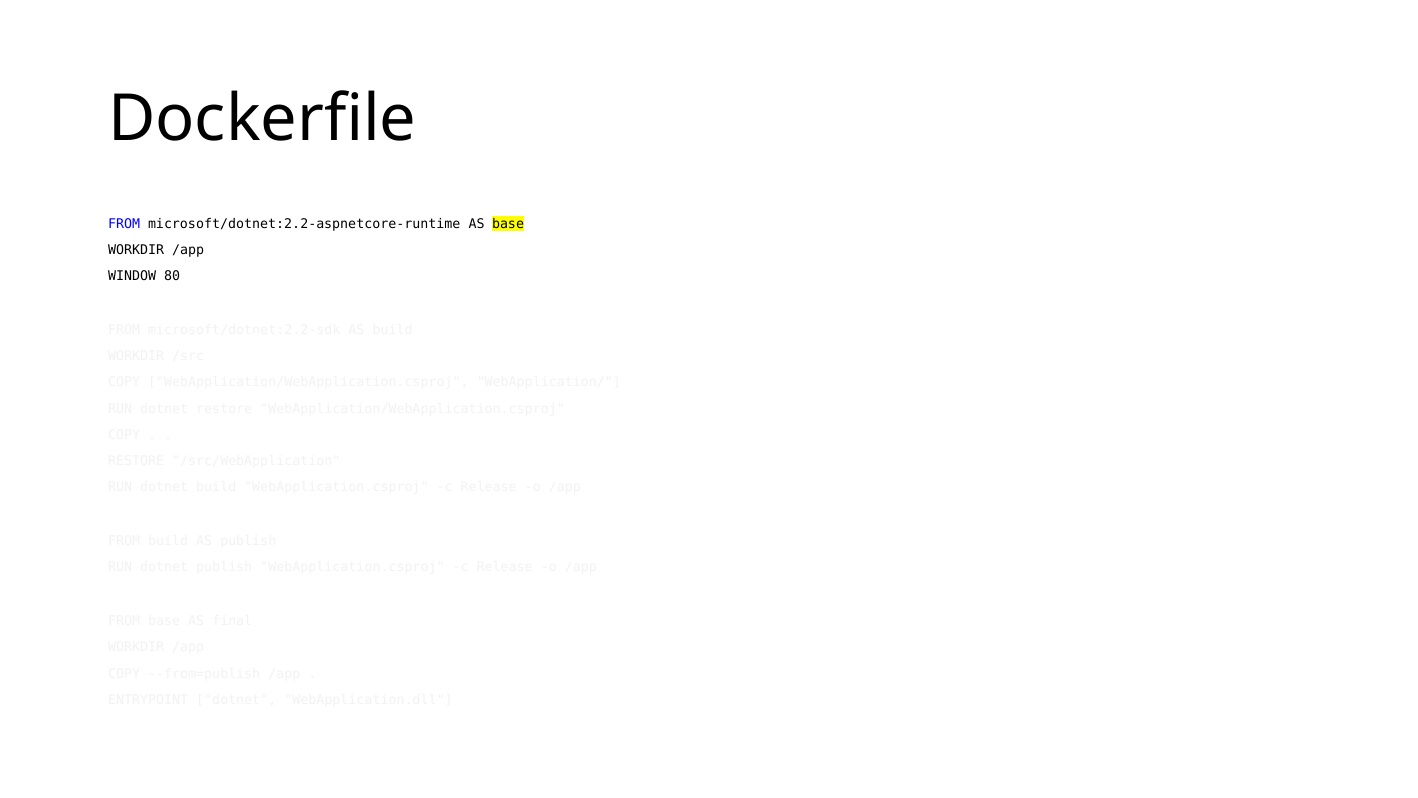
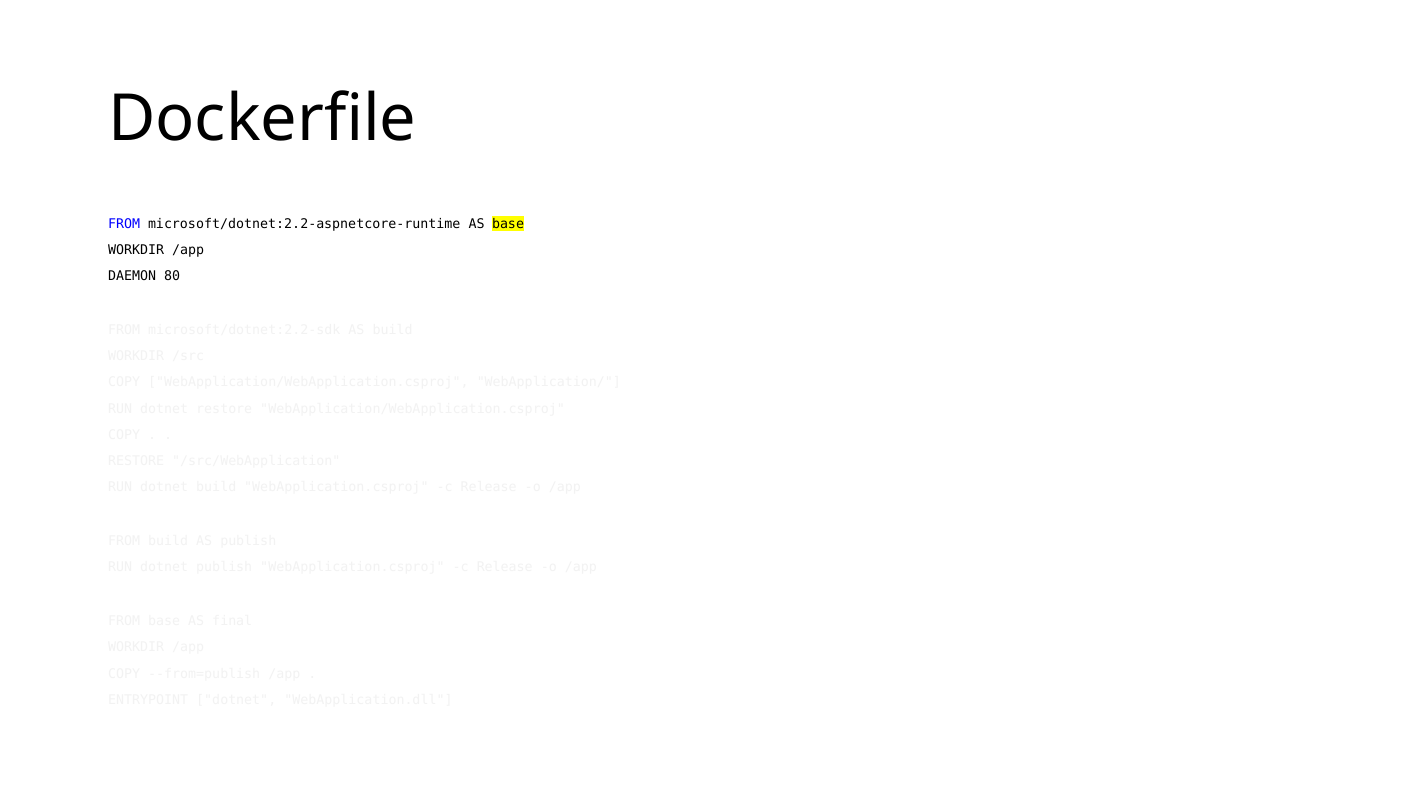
WINDOW: WINDOW -> DAEMON
